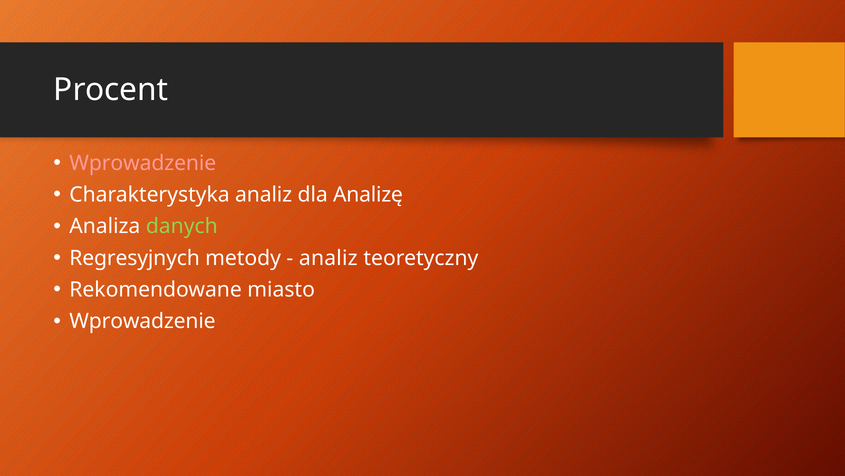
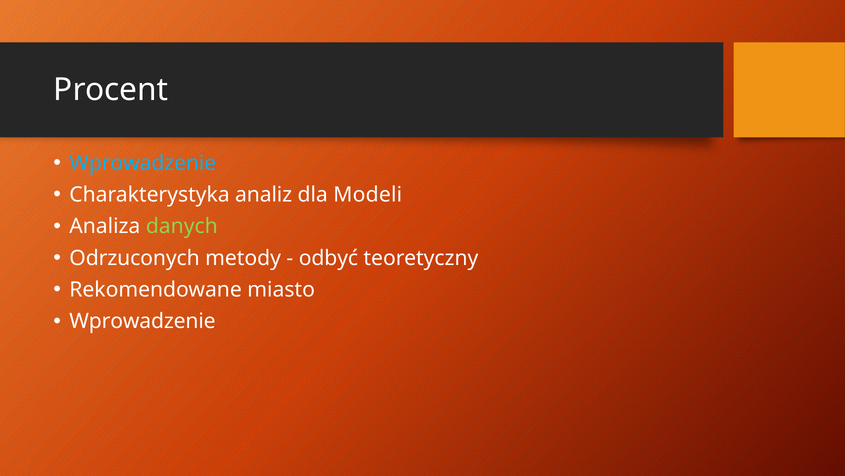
Wprowadzenie at (143, 163) colour: pink -> light blue
Analizę: Analizę -> Modeli
Regresyjnych: Regresyjnych -> Odrzuconych
analiz at (328, 258): analiz -> odbyć
